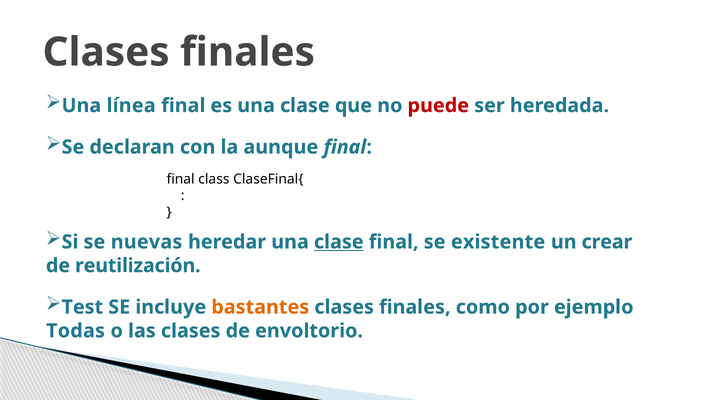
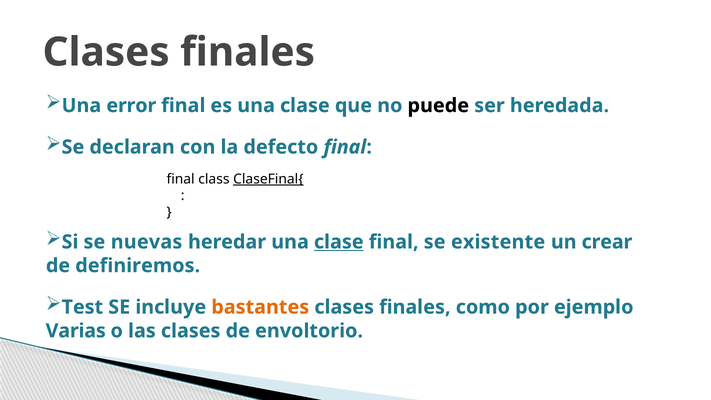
línea: línea -> error
puede colour: red -> black
aunque: aunque -> defecto
ClaseFinal{ underline: none -> present
reutilización: reutilización -> definiremos
Todas: Todas -> Varias
